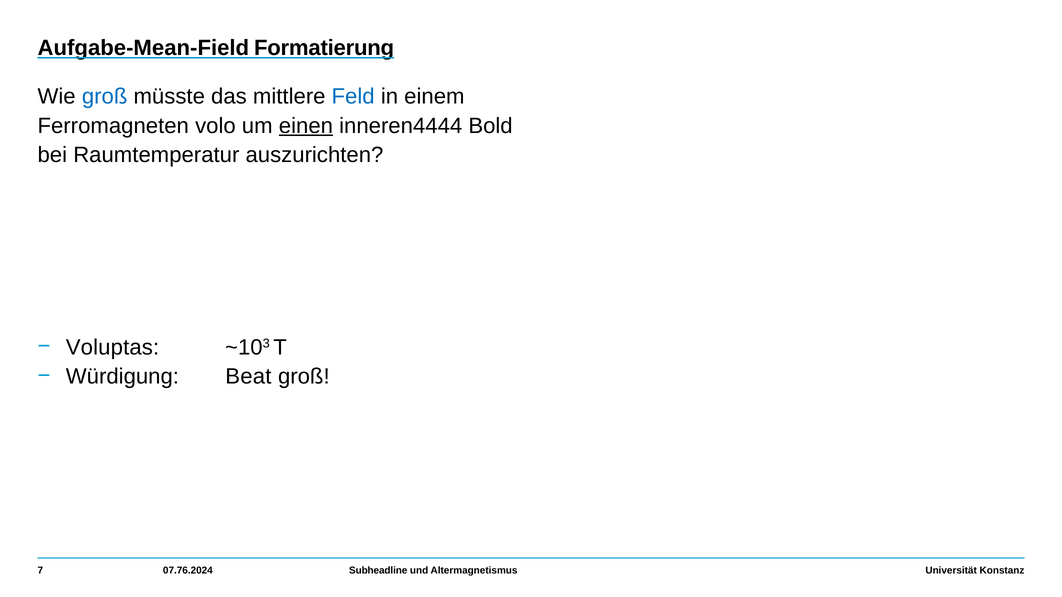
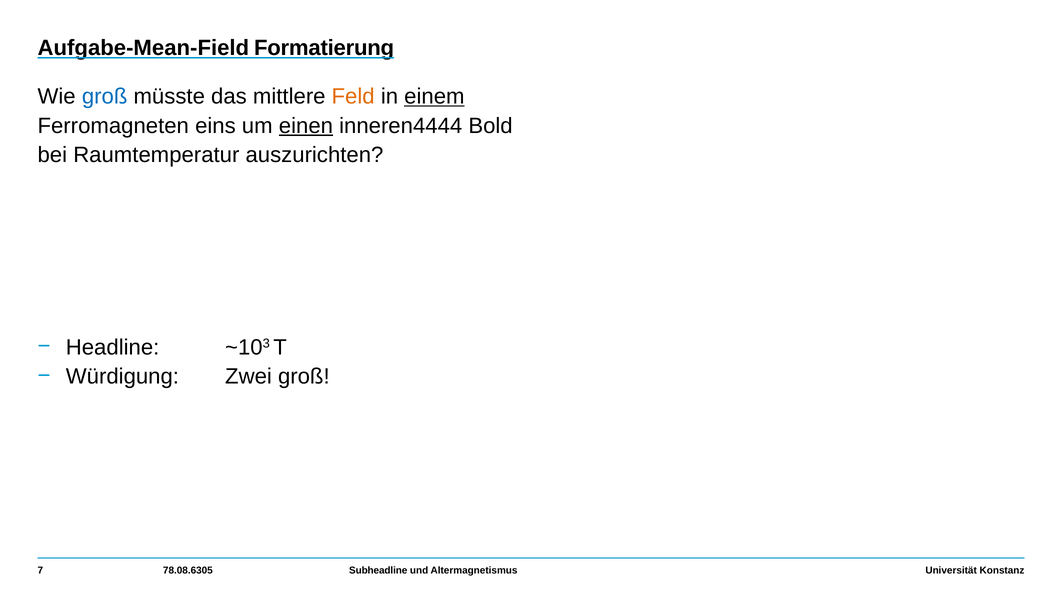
Feld colour: blue -> orange
einem underline: none -> present
volo: volo -> eins
Voluptas: Voluptas -> Headline
Beat: Beat -> Zwei
07.76.2024: 07.76.2024 -> 78.08.6305
